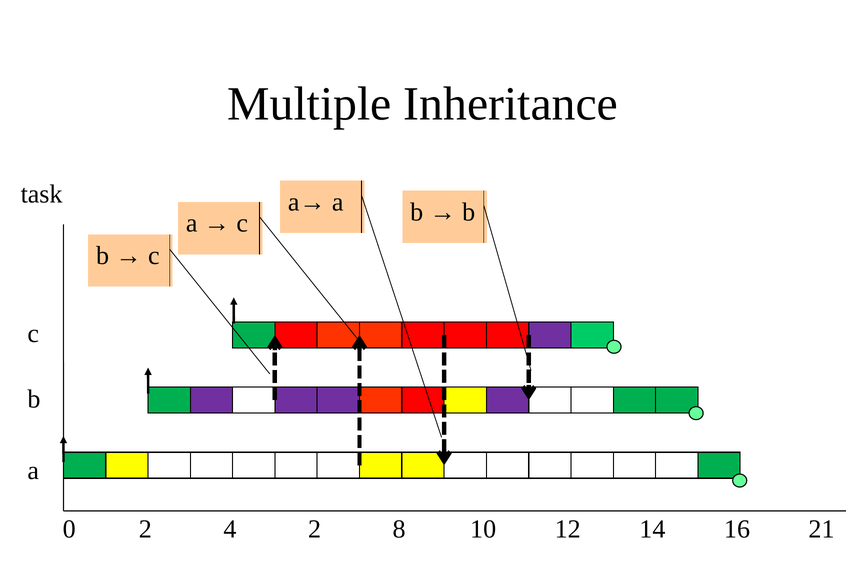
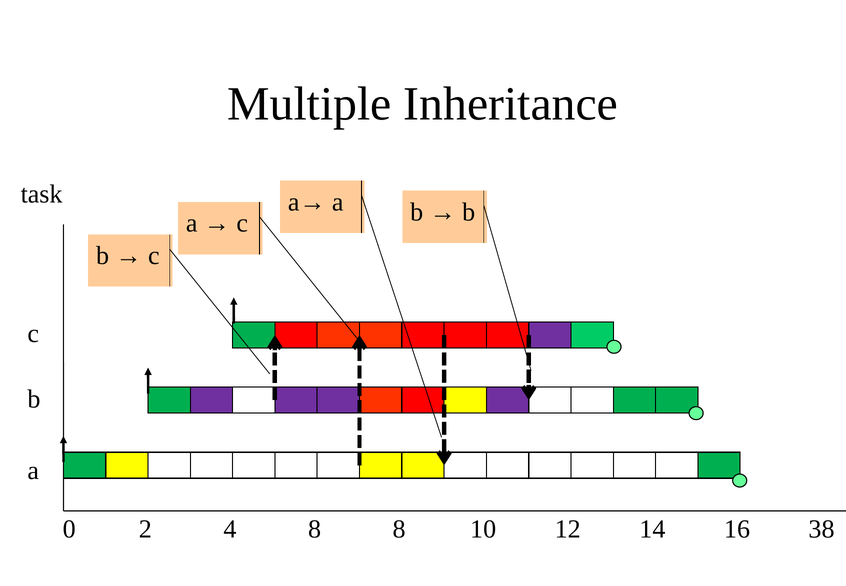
4 2: 2 -> 8
21: 21 -> 38
